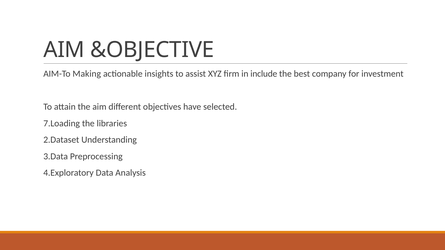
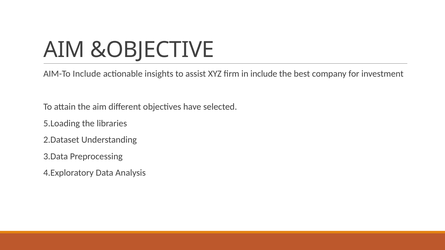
AIM-To Making: Making -> Include
7.Loading: 7.Loading -> 5.Loading
